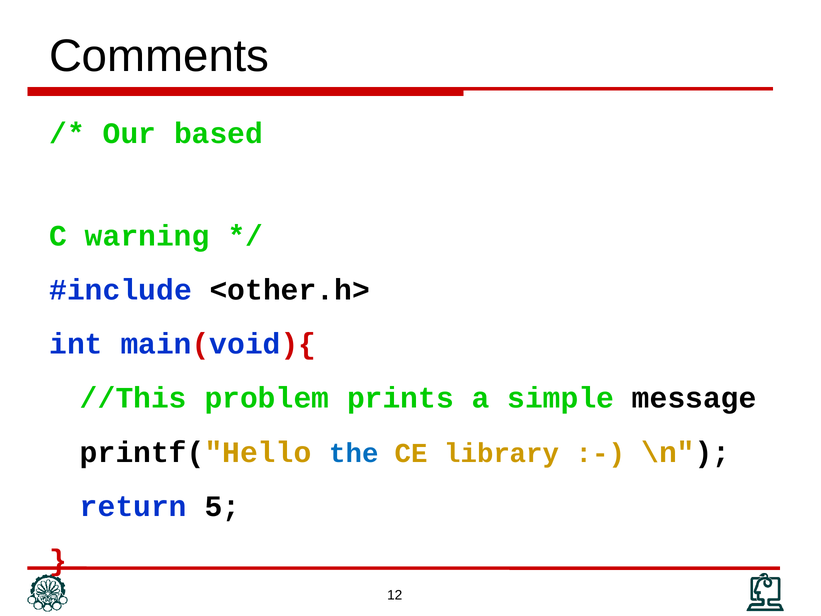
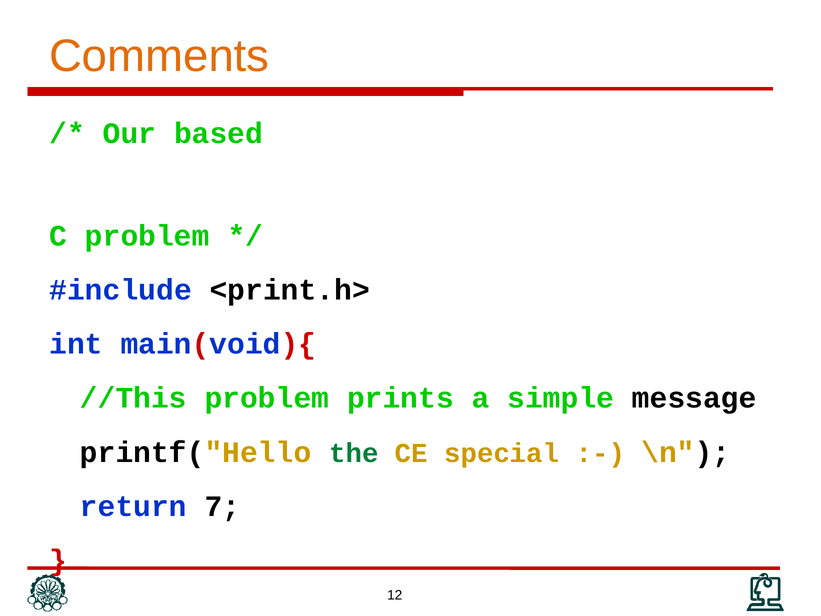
Comments colour: black -> orange
C warning: warning -> problem
<other.h>: <other.h> -> <print.h>
the colour: blue -> green
library: library -> special
5: 5 -> 7
